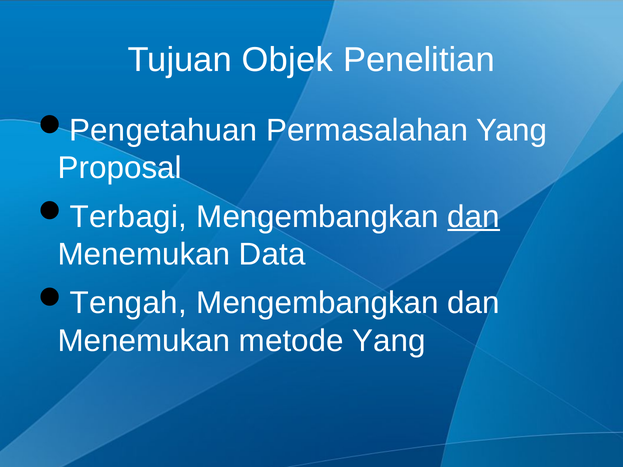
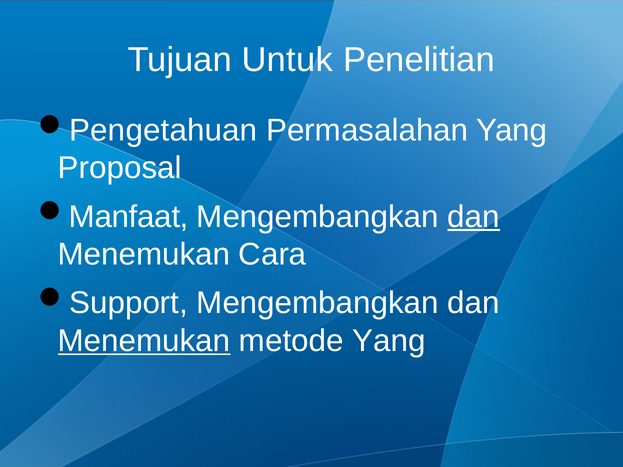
Objek: Objek -> Untuk
Terbagi: Terbagi -> Manfaat
Data: Data -> Cara
Tengah: Tengah -> Support
Menemukan at (144, 341) underline: none -> present
